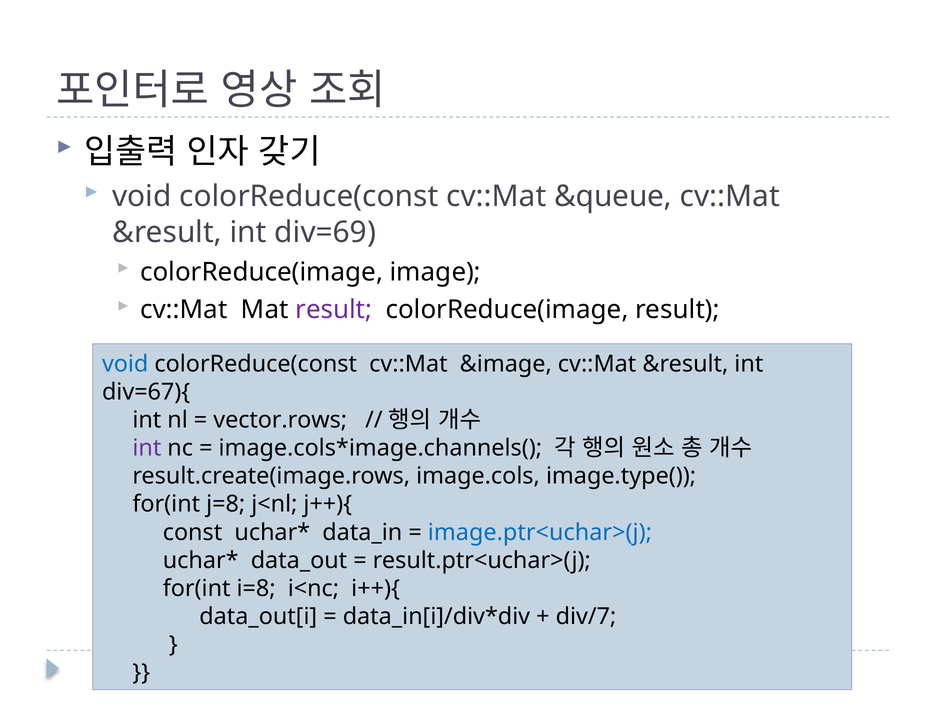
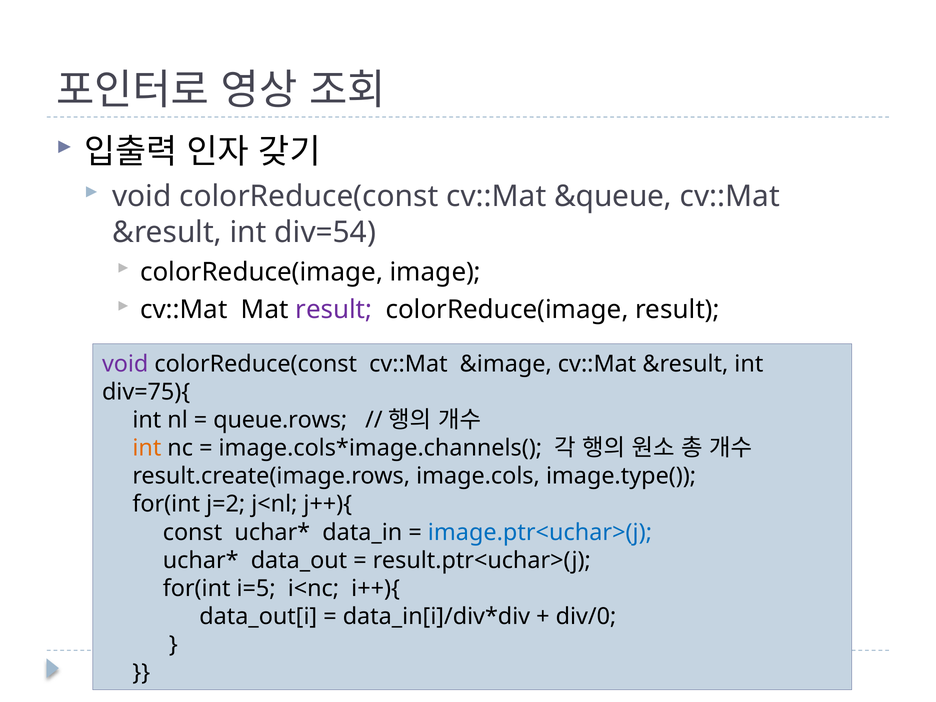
div=69: div=69 -> div=54
void at (125, 364) colour: blue -> purple
div=67){: div=67){ -> div=75){
vector.rows: vector.rows -> queue.rows
int at (147, 448) colour: purple -> orange
j=8: j=8 -> j=2
i=8: i=8 -> i=5
div/7: div/7 -> div/0
